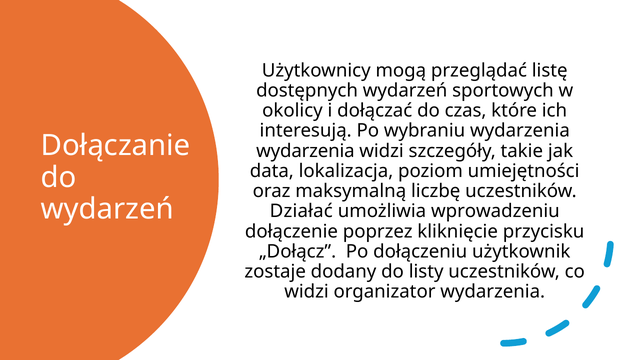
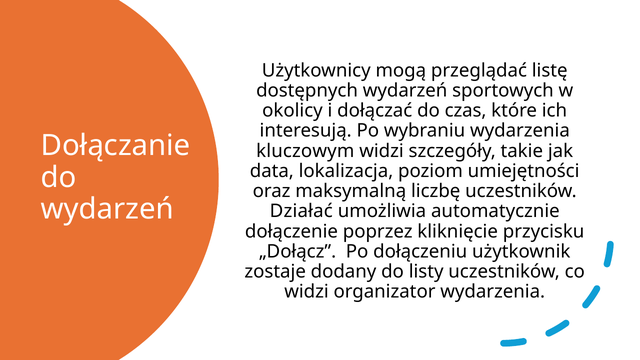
wydarzenia at (305, 151): wydarzenia -> kluczowym
wprowadzeniu: wprowadzeniu -> automatycznie
